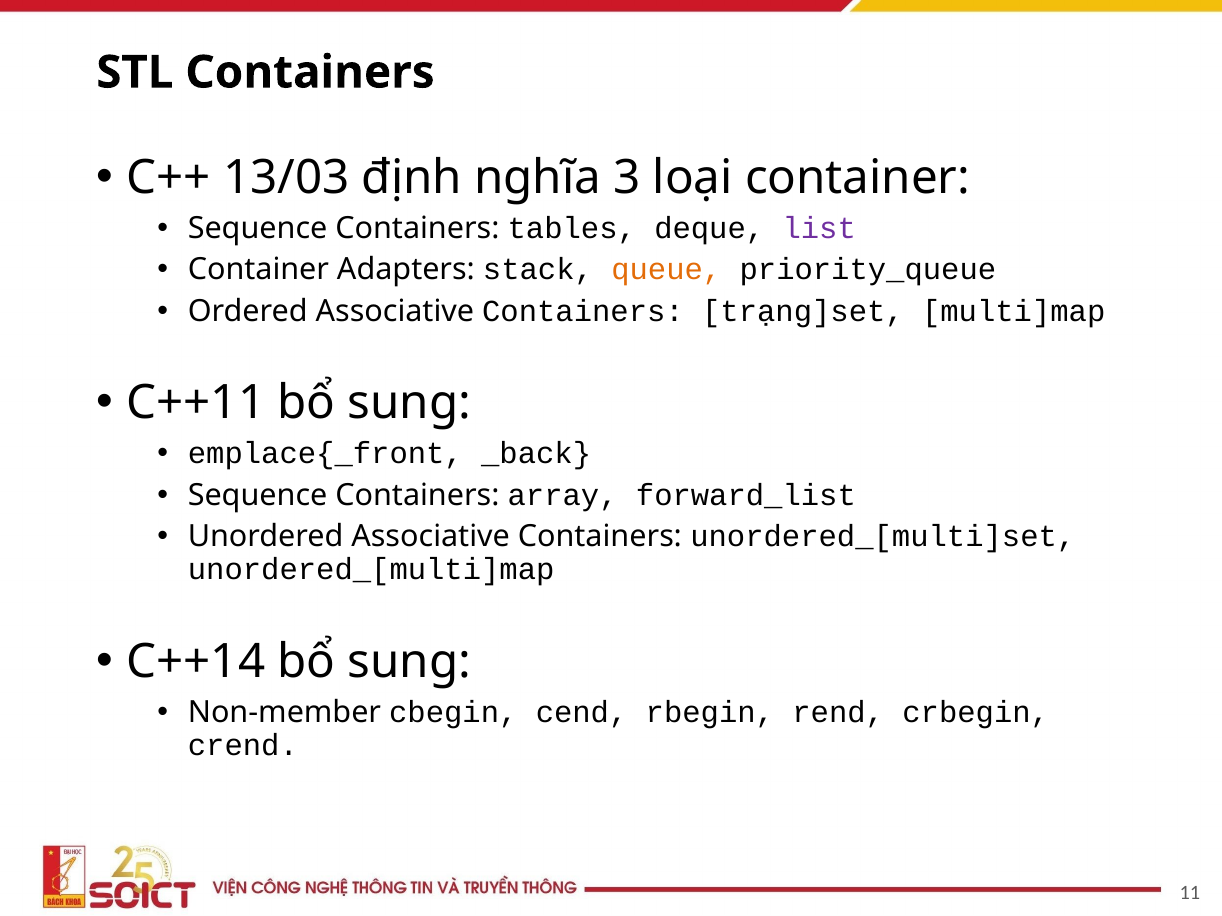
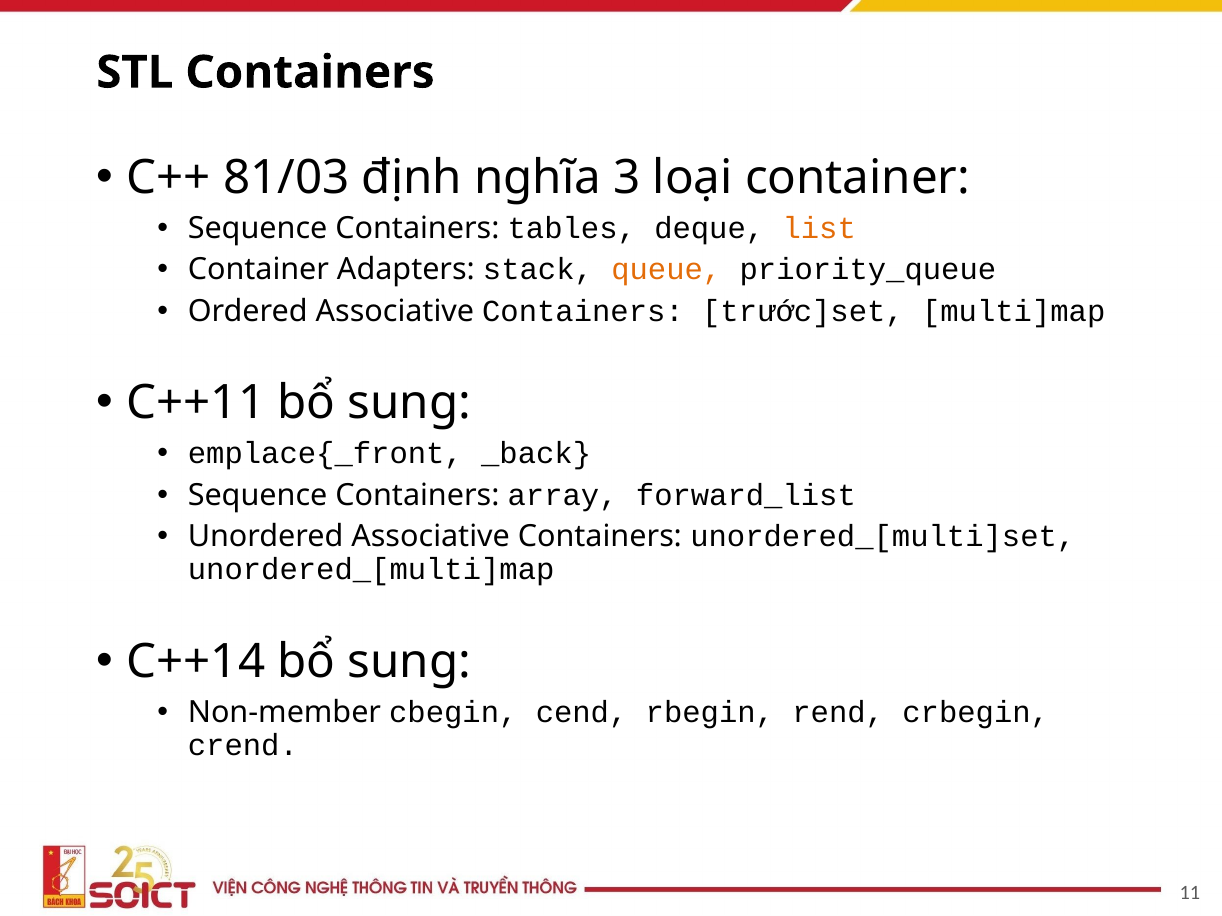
13/03: 13/03 -> 81/03
list colour: purple -> orange
trạng]set: trạng]set -> trước]set
